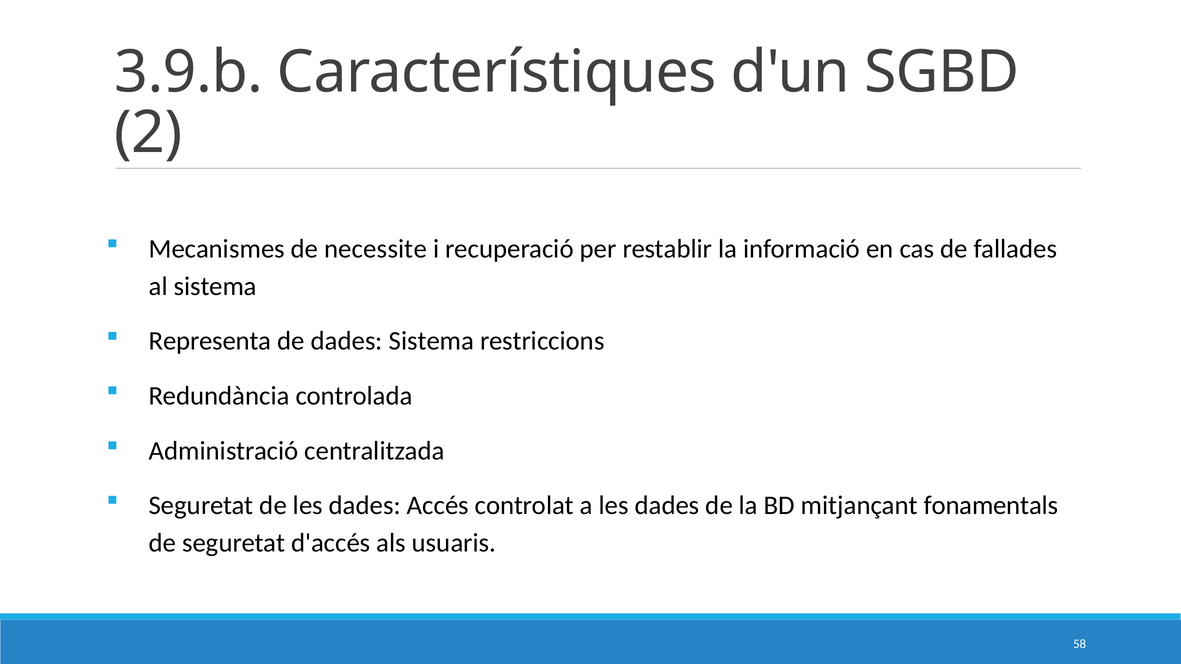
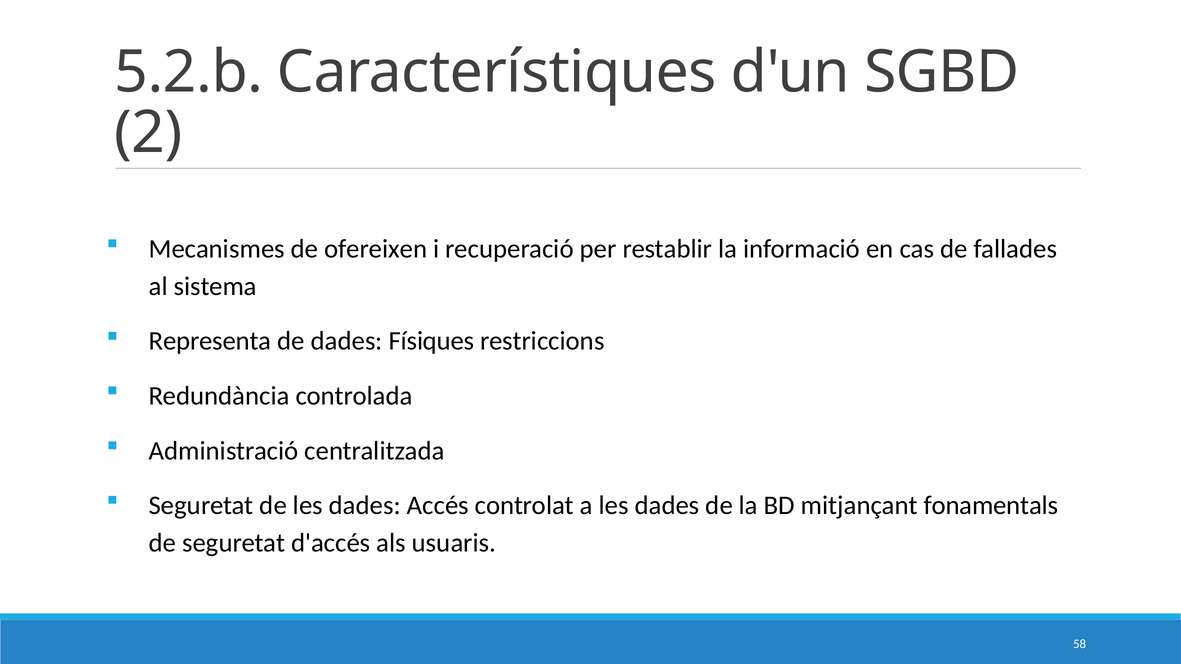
3.9.b: 3.9.b -> 5.2.b
necessite: necessite -> ofereixen
dades Sistema: Sistema -> Físiques
